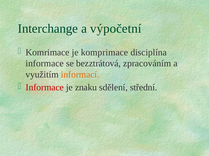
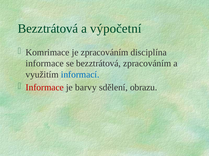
Interchange at (48, 29): Interchange -> Bezztrátová
je komprimace: komprimace -> zpracováním
informací colour: orange -> blue
znaku: znaku -> barvy
střední: střední -> obrazu
